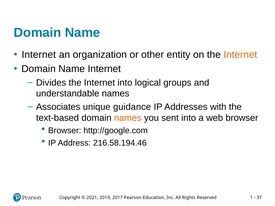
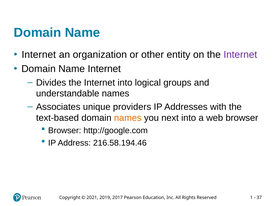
Internet at (240, 55) colour: orange -> purple
guidance: guidance -> providers
sent: sent -> next
